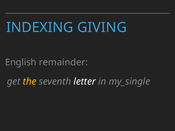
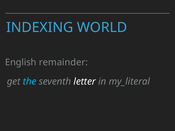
GIVING: GIVING -> WORLD
the colour: yellow -> light blue
my_single: my_single -> my_literal
